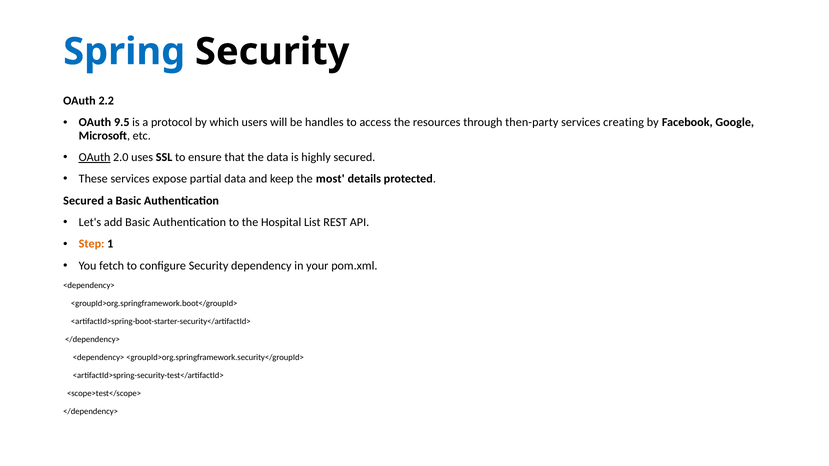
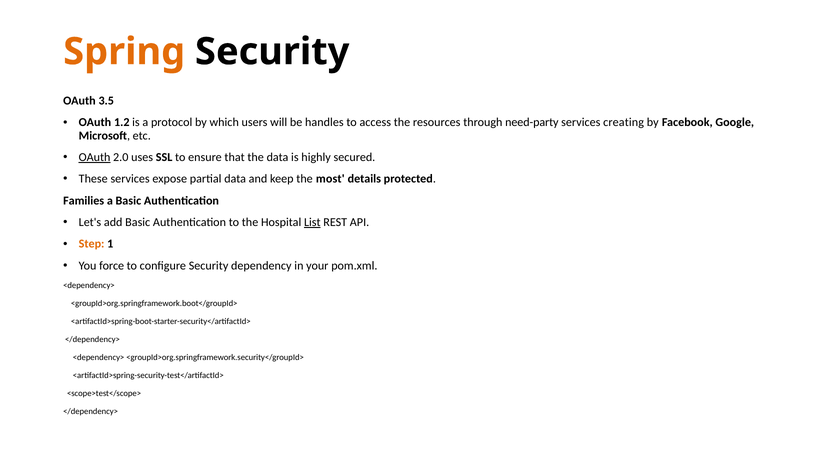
Spring colour: blue -> orange
2.2: 2.2 -> 3.5
9.5: 9.5 -> 1.2
then-party: then-party -> need-party
Secured at (84, 201): Secured -> Families
List underline: none -> present
fetch: fetch -> force
